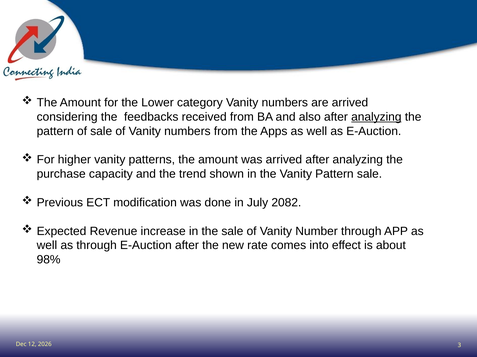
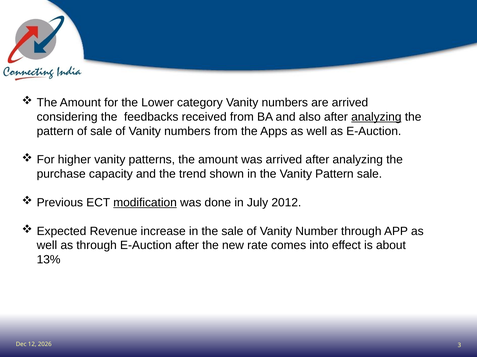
modification underline: none -> present
2082: 2082 -> 2012
98%: 98% -> 13%
